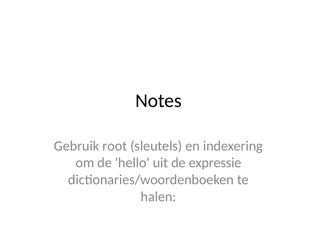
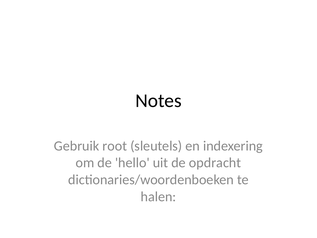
expressie: expressie -> opdracht
